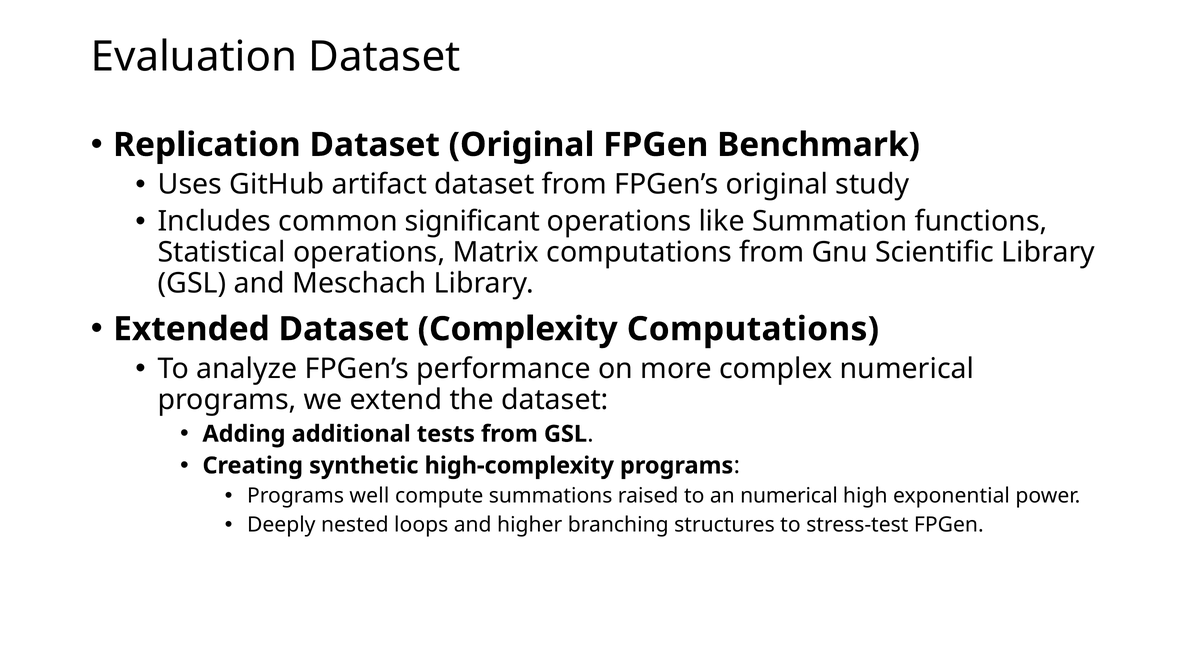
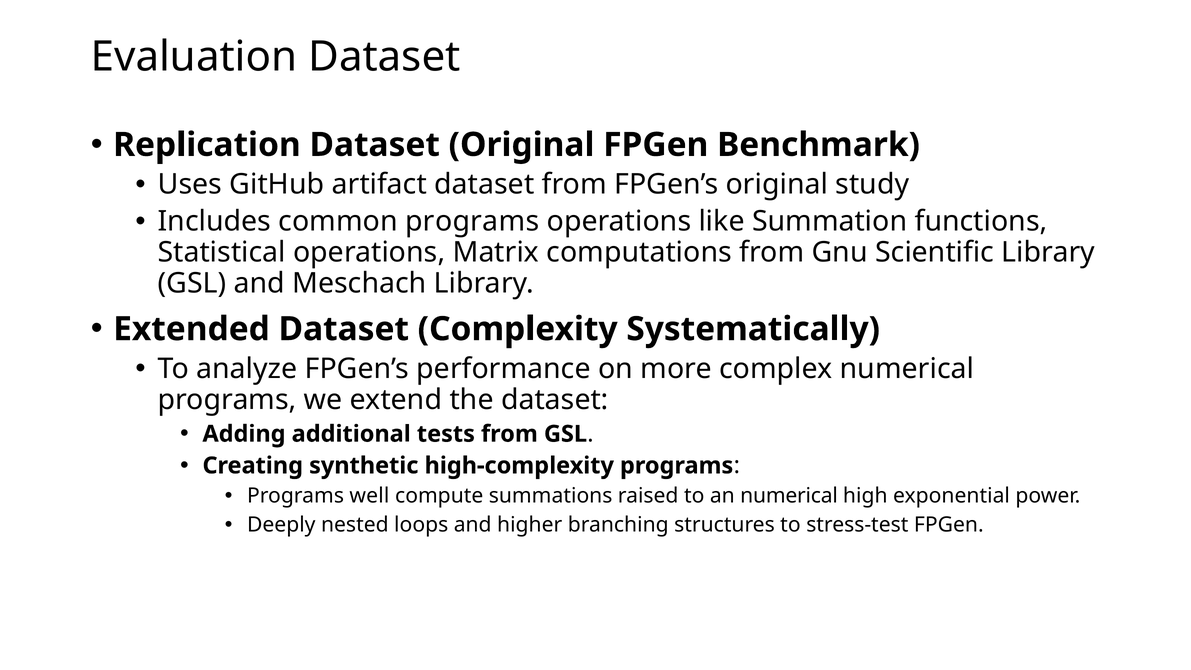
common significant: significant -> programs
Complexity Computations: Computations -> Systematically
